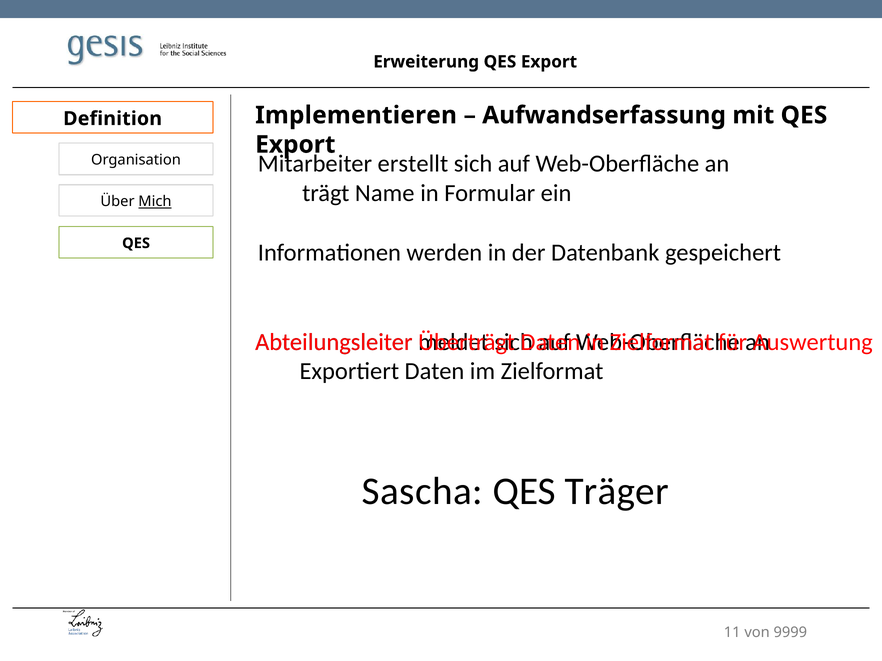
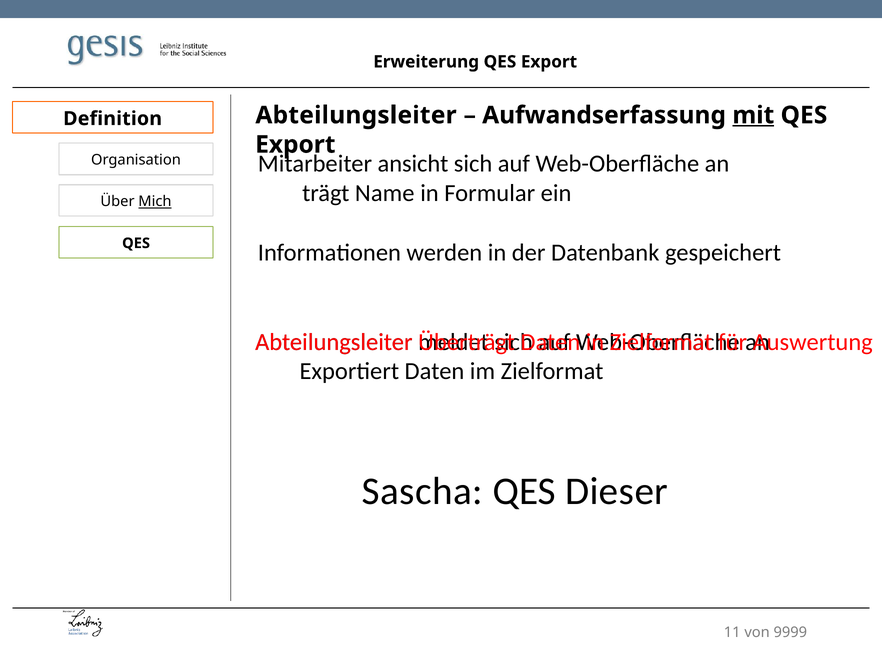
Implementieren at (356, 115): Implementieren -> Abteilungsleiter
mit underline: none -> present
erstellt: erstellt -> ansicht
Träger: Träger -> Dieser
